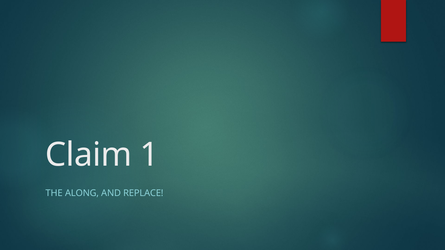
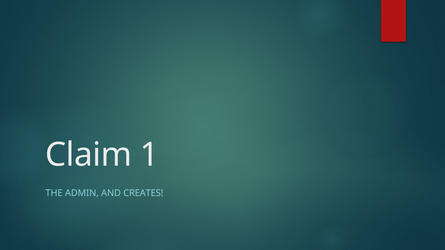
ALONG: ALONG -> ADMIN
REPLACE: REPLACE -> CREATES
